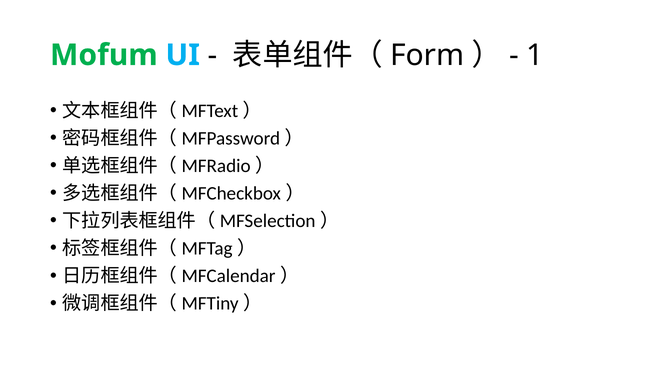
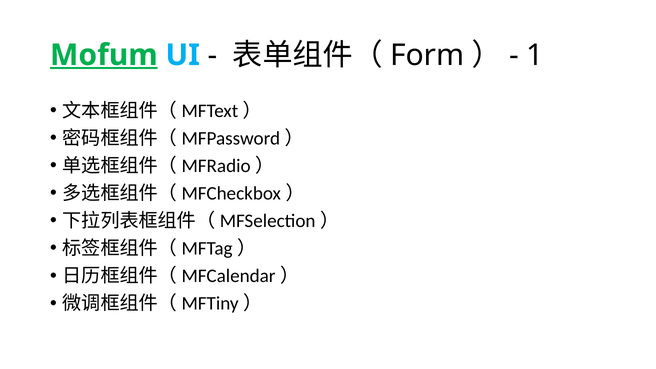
Mofum underline: none -> present
